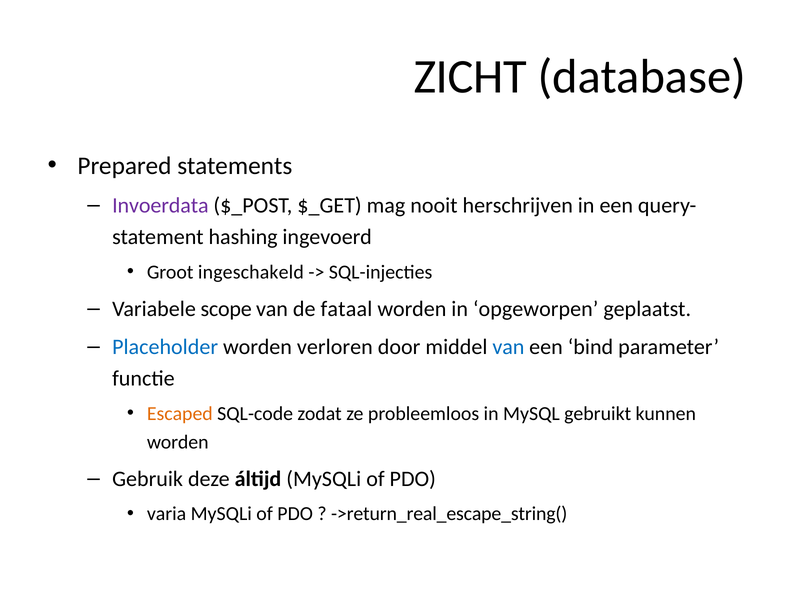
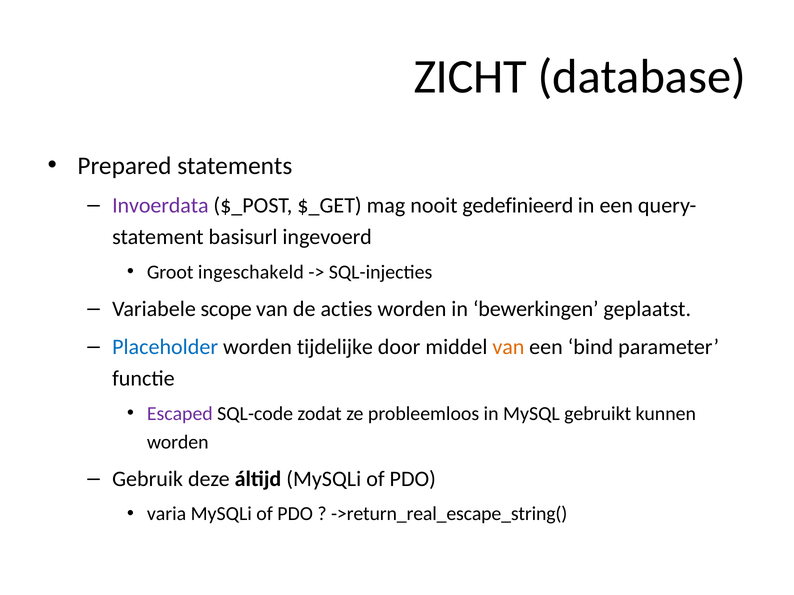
herschrijven: herschrijven -> gedefinieerd
hashing: hashing -> basisurl
fataal: fataal -> acties
opgeworpen: opgeworpen -> bewerkingen
verloren: verloren -> tijdelijke
van at (508, 347) colour: blue -> orange
Escaped colour: orange -> purple
